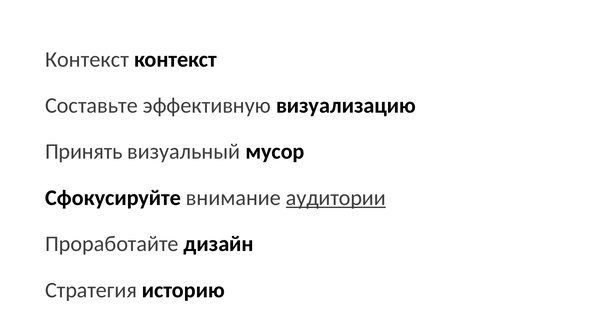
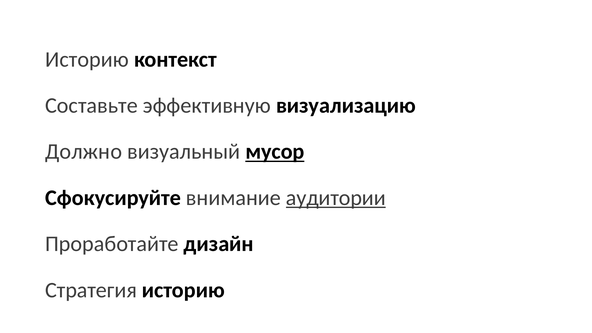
Контекст at (87, 59): Контекст -> Историю
Принять: Принять -> Должно
мусор underline: none -> present
